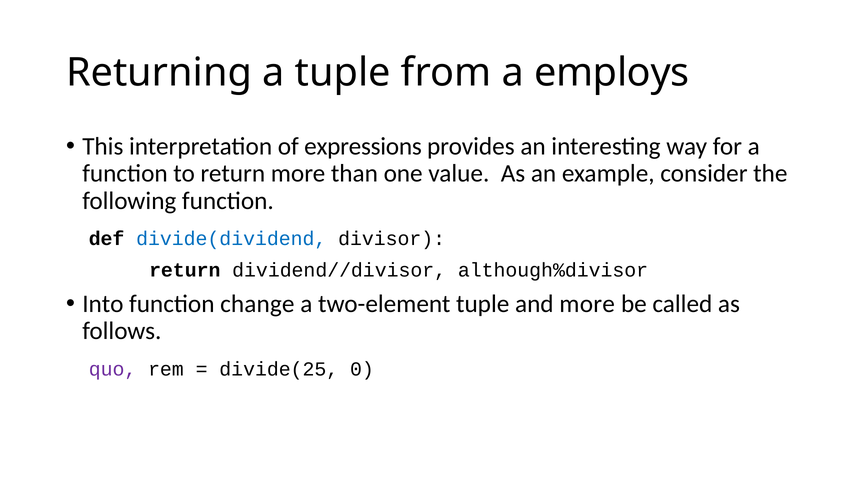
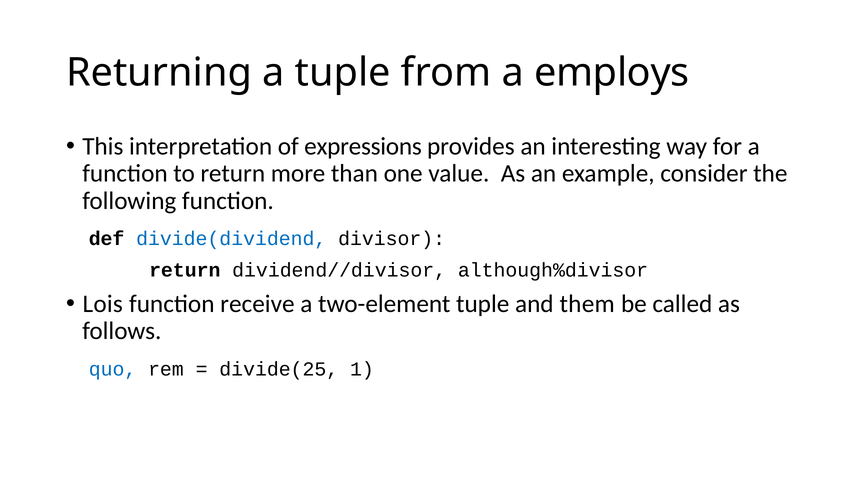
Into: Into -> Lois
change: change -> receive
and more: more -> them
quo colour: purple -> blue
0: 0 -> 1
